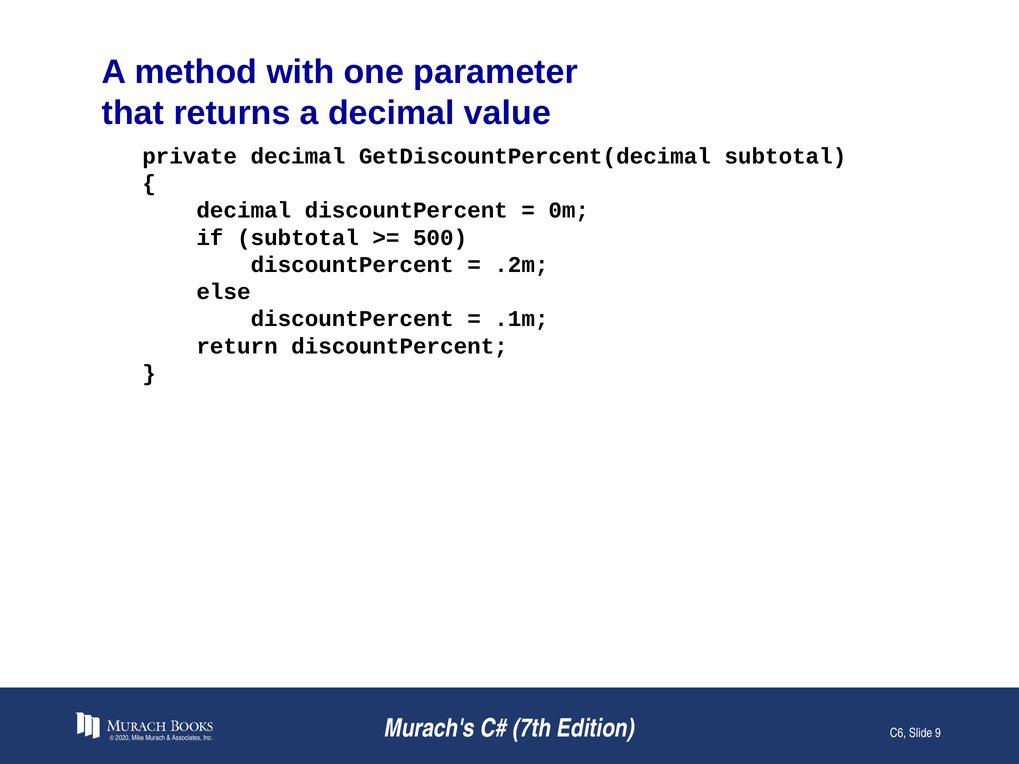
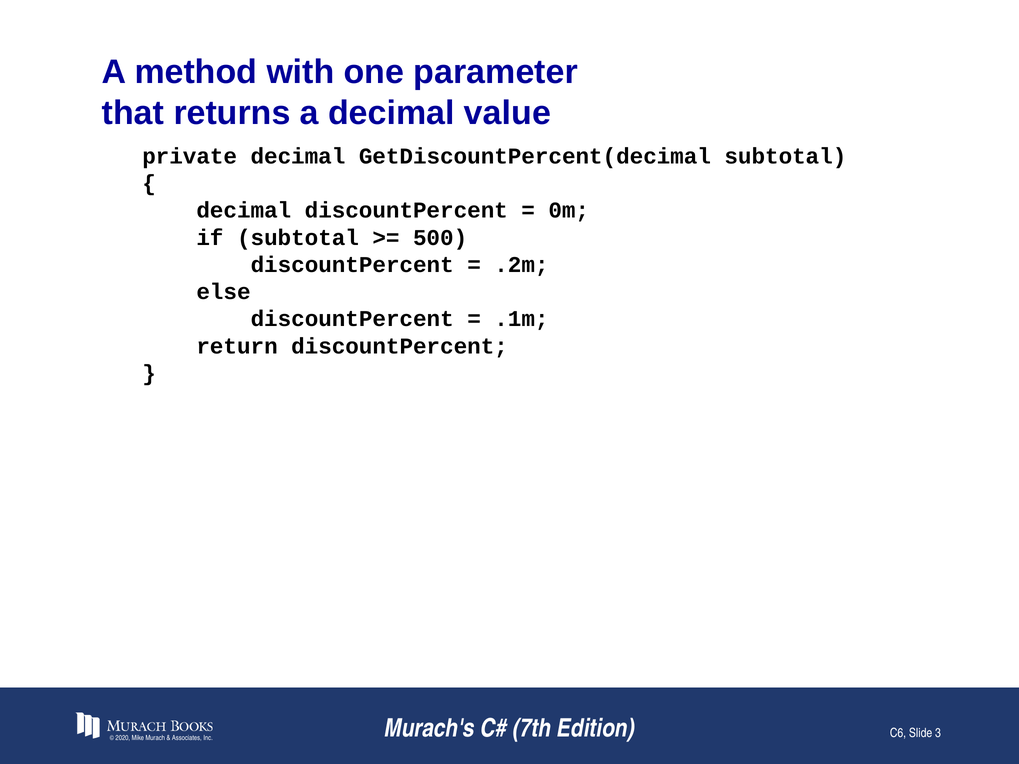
9: 9 -> 3
